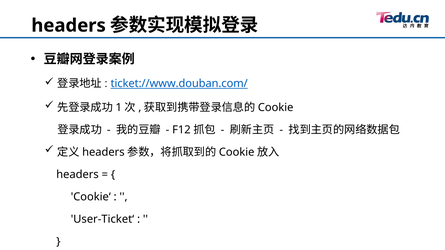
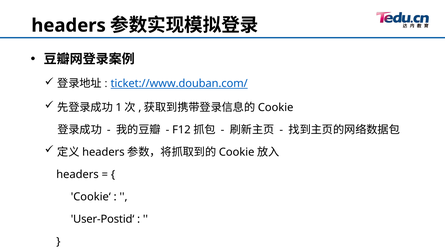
User-Ticket‘: User-Ticket‘ -> User-Postid‘
